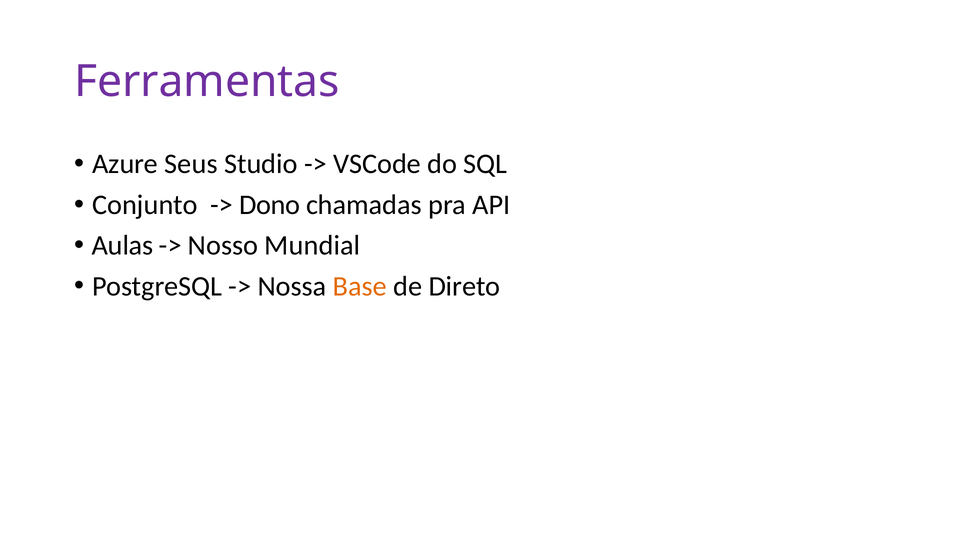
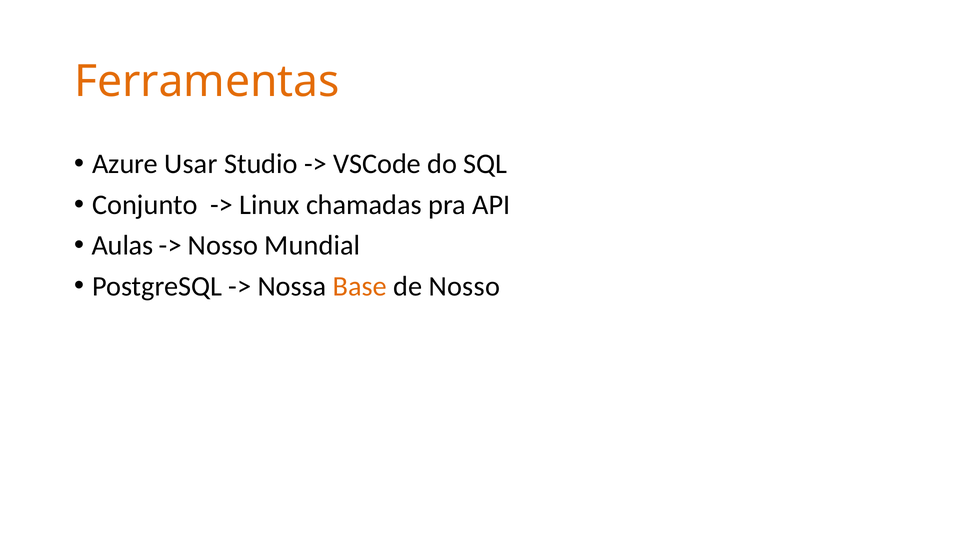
Ferramentas colour: purple -> orange
Seus: Seus -> Usar
Dono: Dono -> Linux
de Direto: Direto -> Nosso
